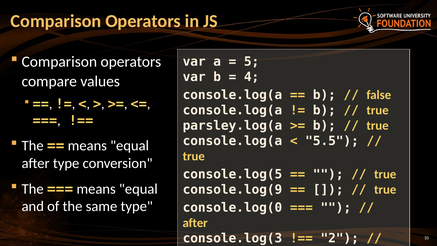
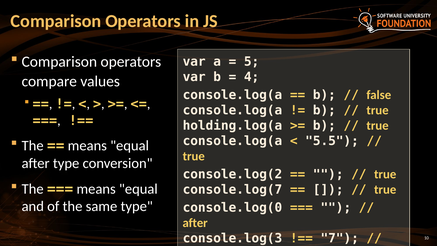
parsley.log(a: parsley.log(a -> holding.log(a
console.log(5: console.log(5 -> console.log(2
console.log(9: console.log(9 -> console.log(7
2: 2 -> 7
